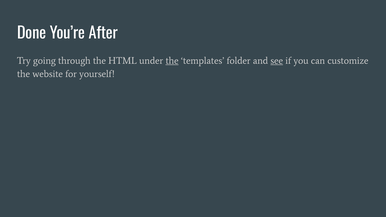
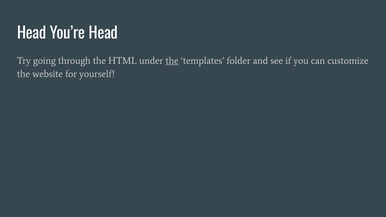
Done at (32, 33): Done -> Head
You’re After: After -> Head
see underline: present -> none
